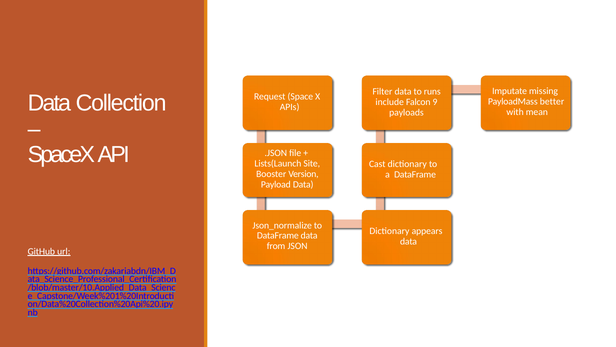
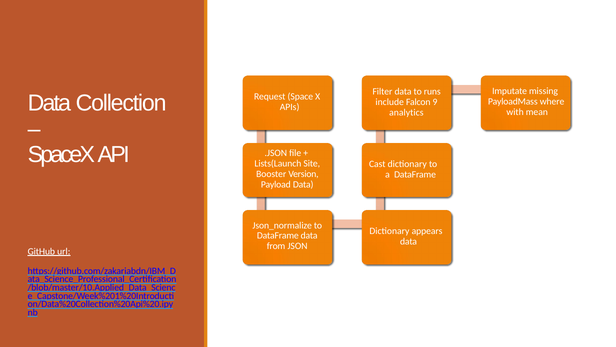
better: better -> where
payloads: payloads -> analytics
